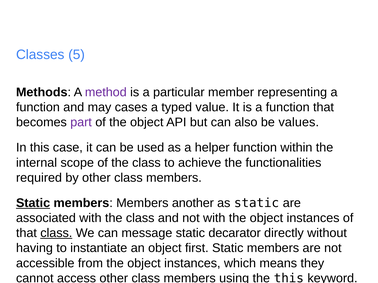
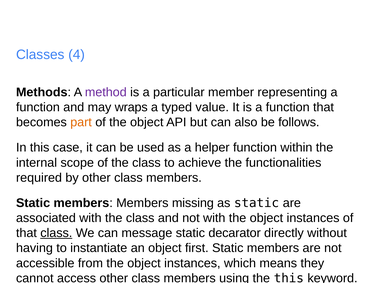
5: 5 -> 4
cases: cases -> wraps
part colour: purple -> orange
values: values -> follows
Static at (33, 203) underline: present -> none
another: another -> missing
